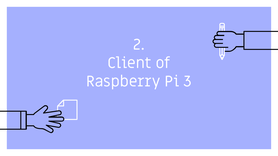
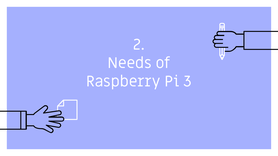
Client: Client -> Needs
